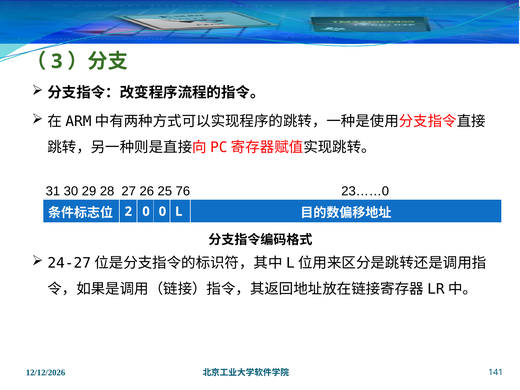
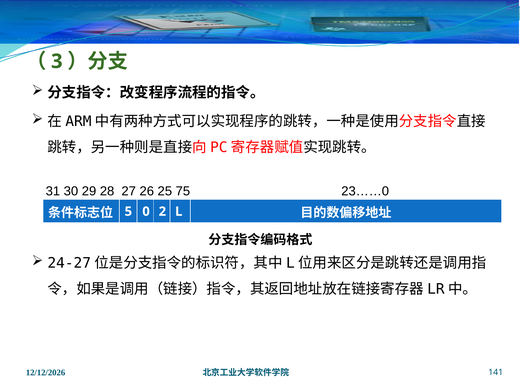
76: 76 -> 75
2: 2 -> 5
0 0: 0 -> 2
